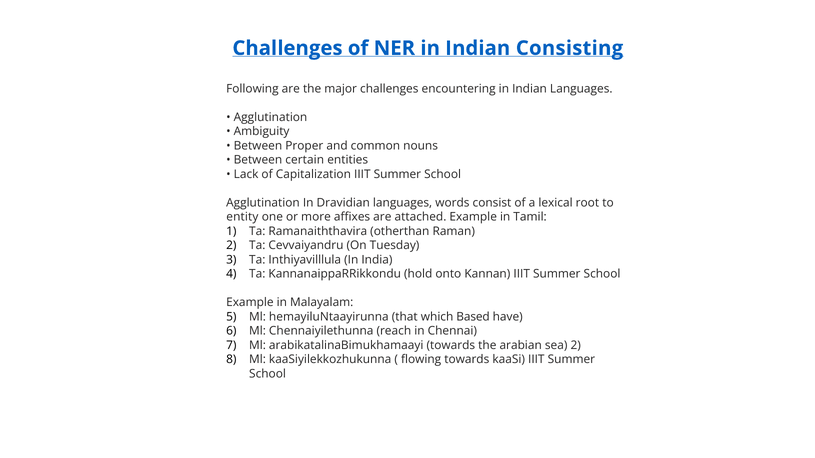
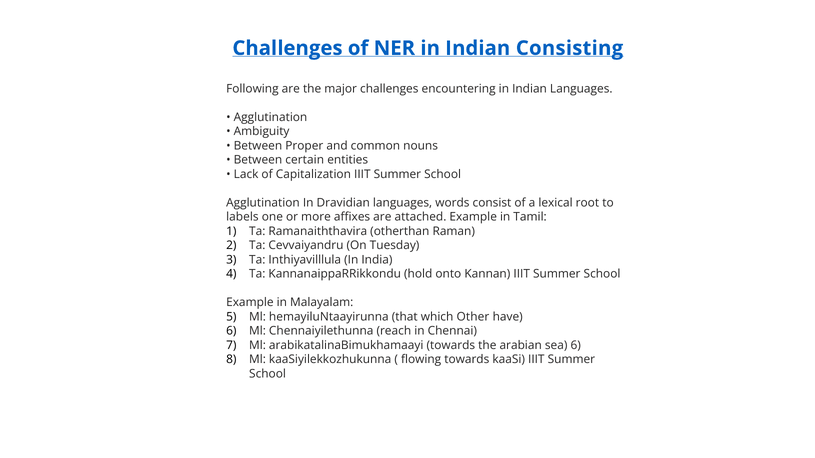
entity: entity -> labels
Based: Based -> Other
sea 2: 2 -> 6
